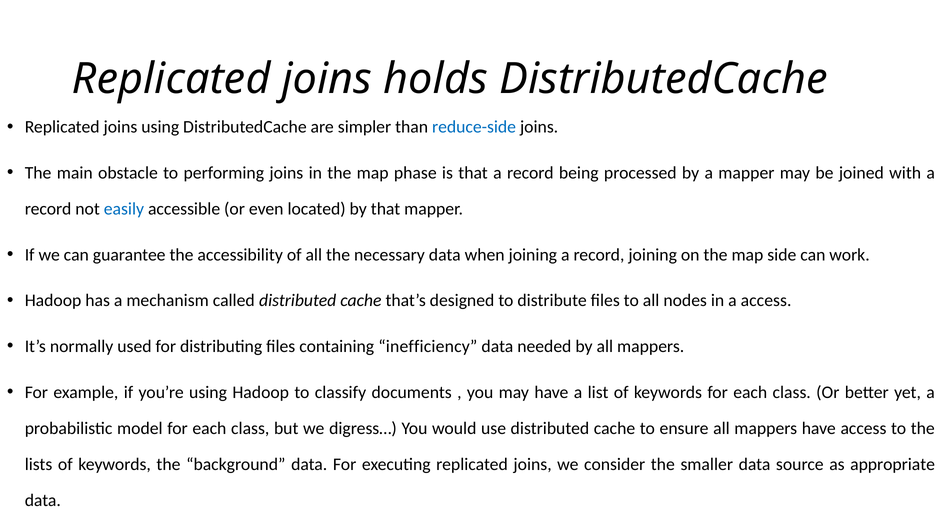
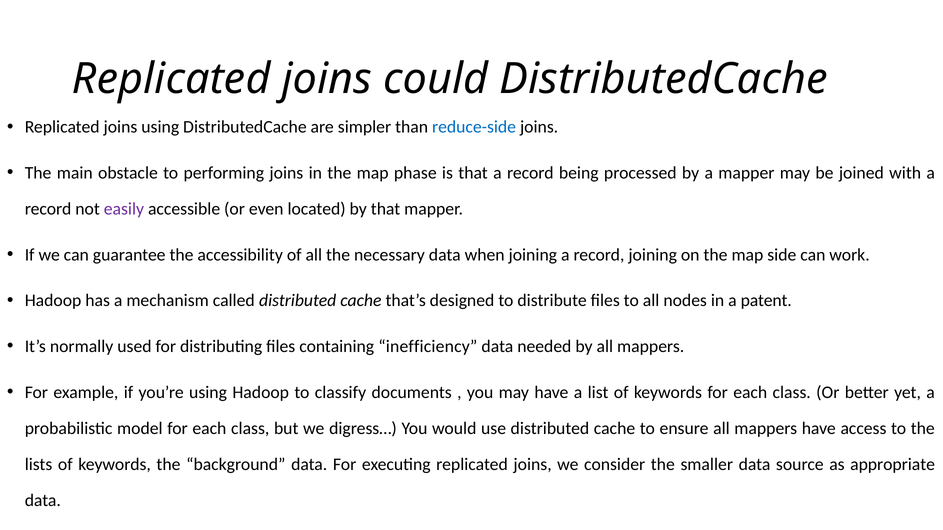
holds: holds -> could
easily colour: blue -> purple
a access: access -> patent
